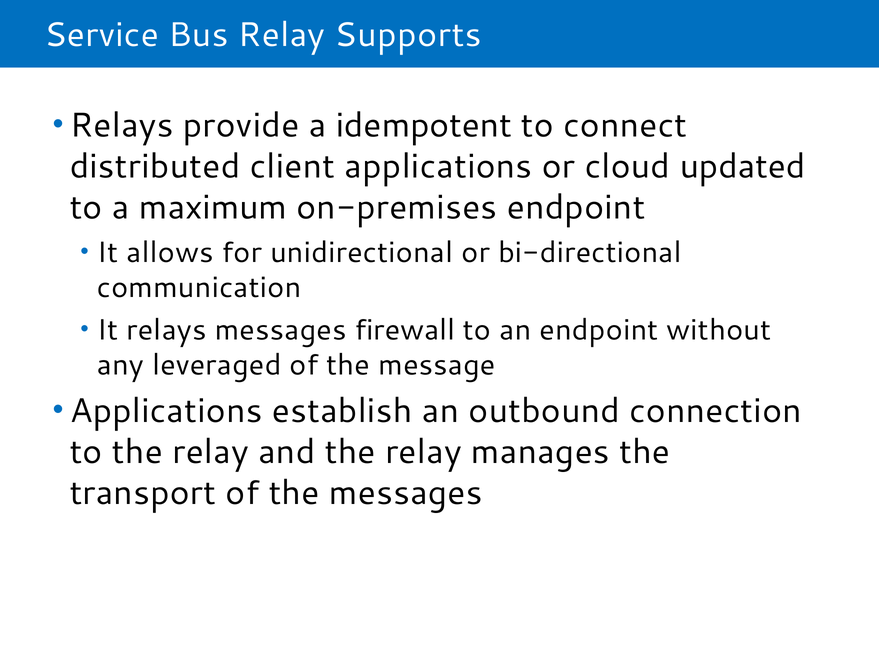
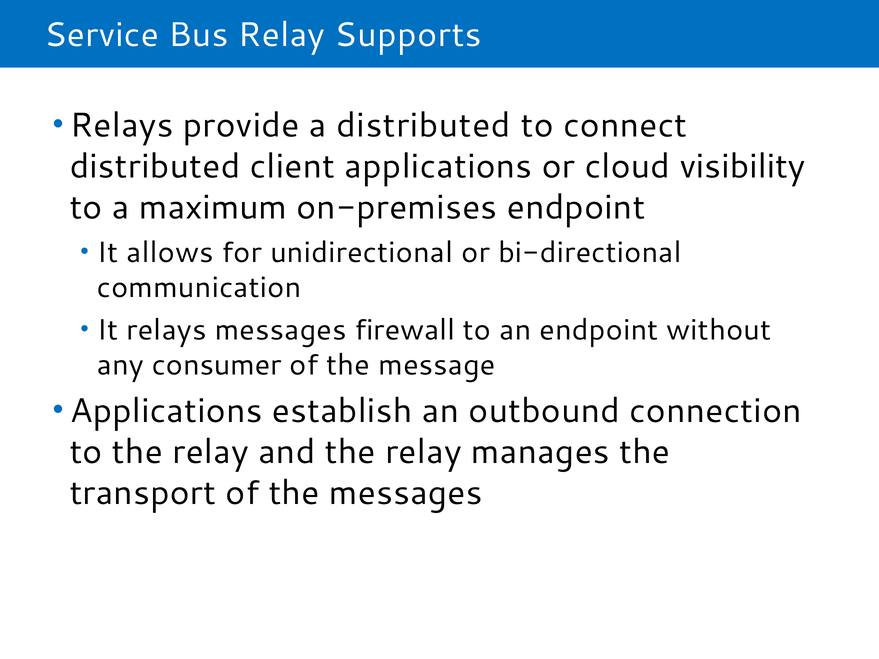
a idempotent: idempotent -> distributed
updated: updated -> visibility
leveraged: leveraged -> consumer
